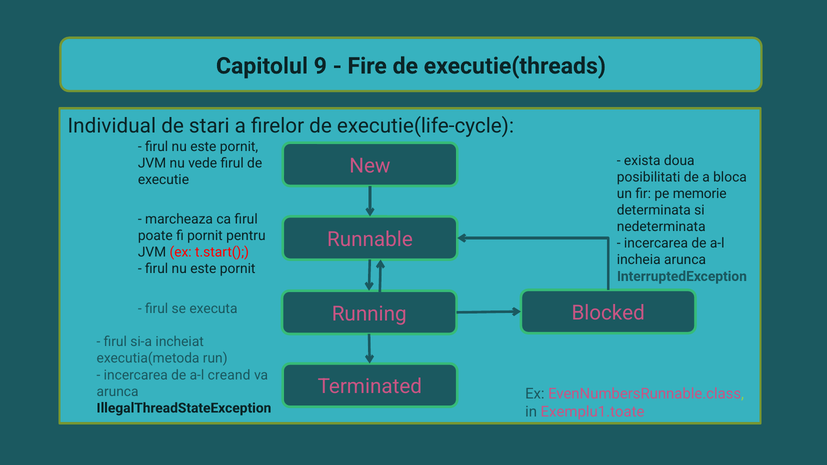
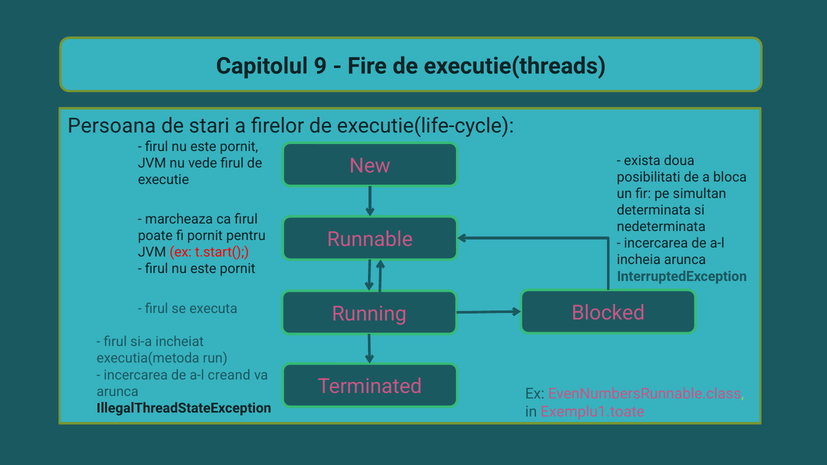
Individual: Individual -> Persoana
memorie: memorie -> simultan
